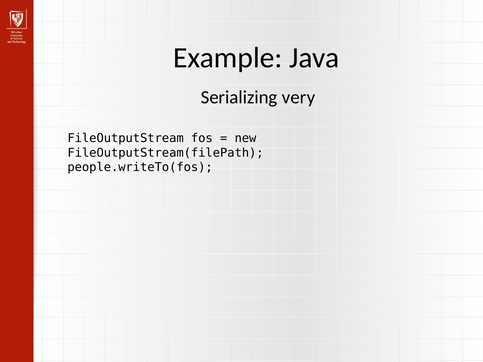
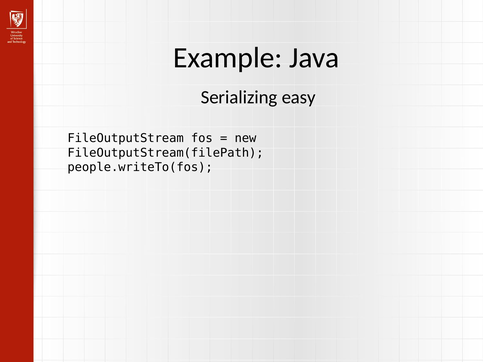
very: very -> easy
